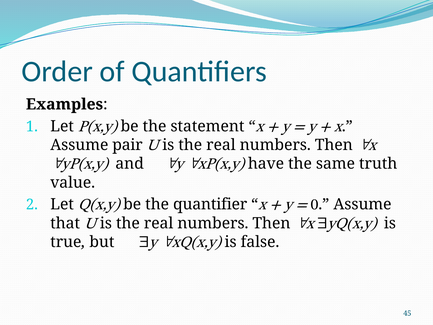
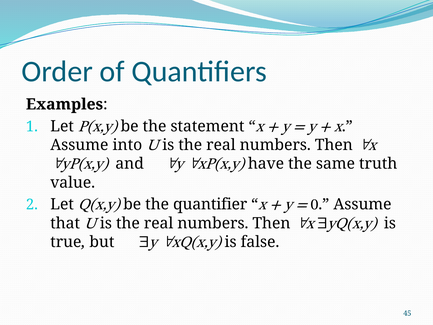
pair: pair -> into
